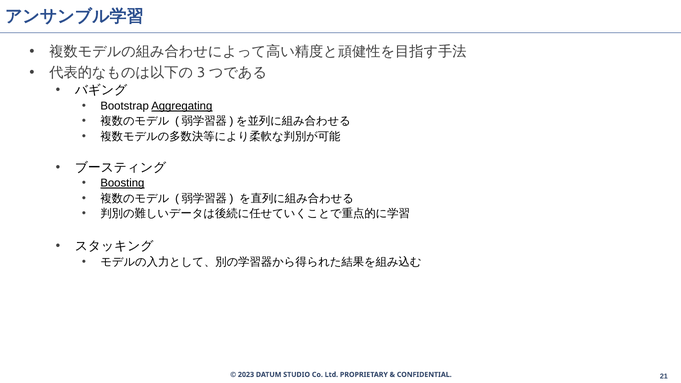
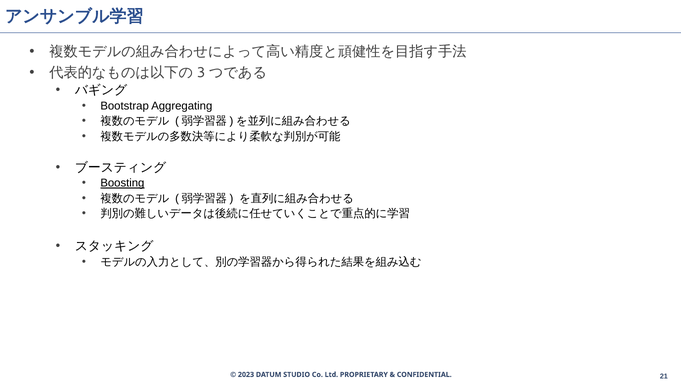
Aggregating underline: present -> none
